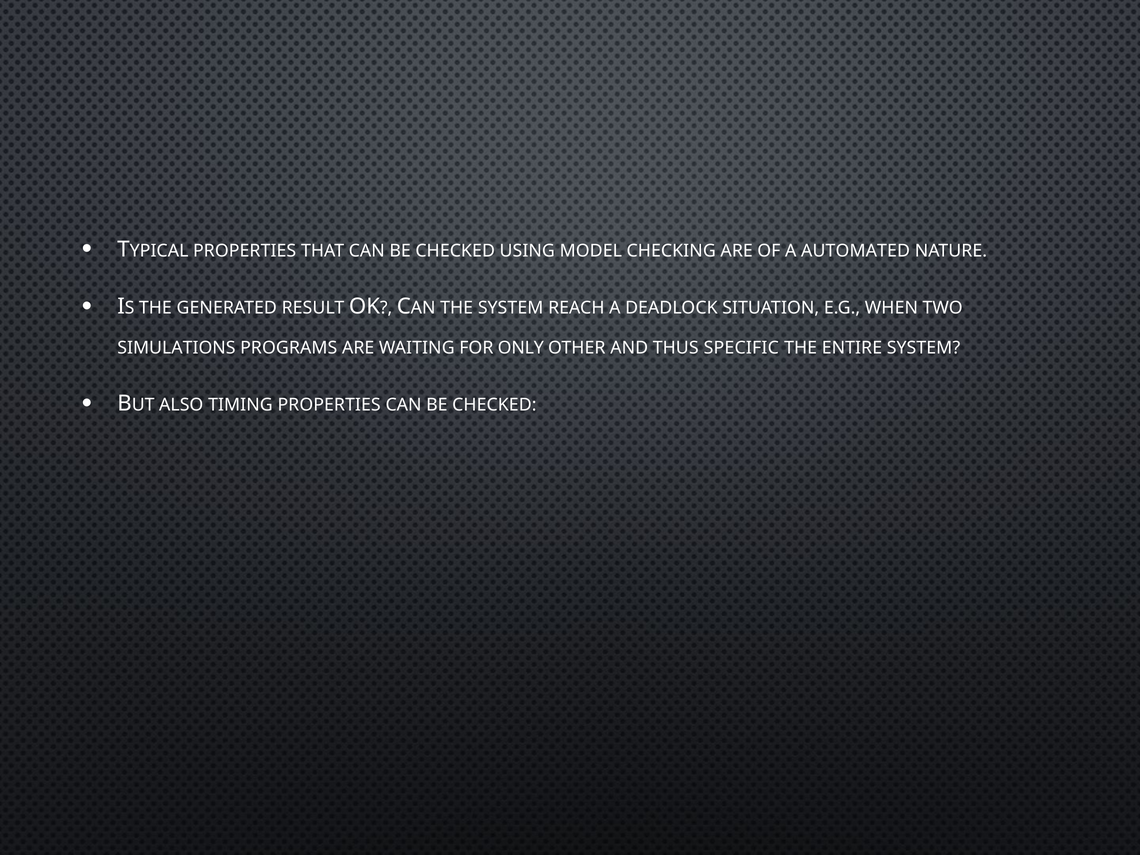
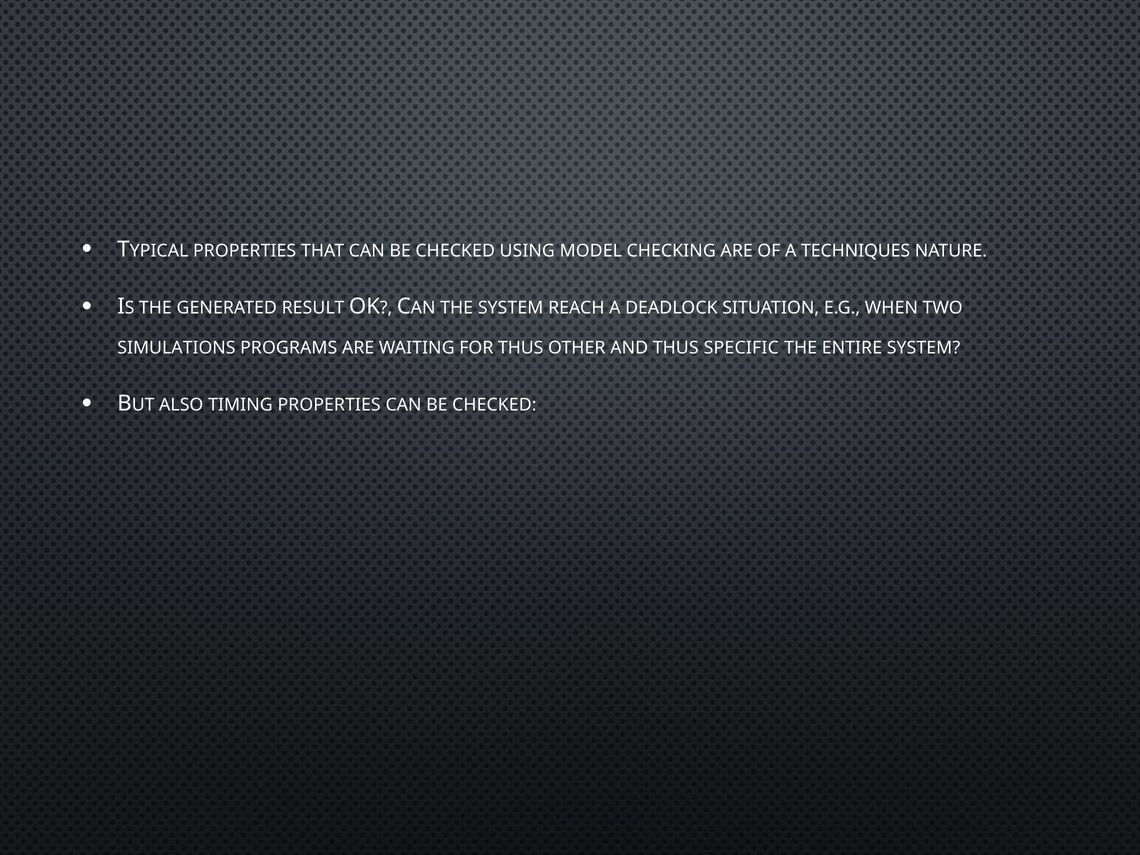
AUTOMATED: AUTOMATED -> TECHNIQUES
FOR ONLY: ONLY -> THUS
